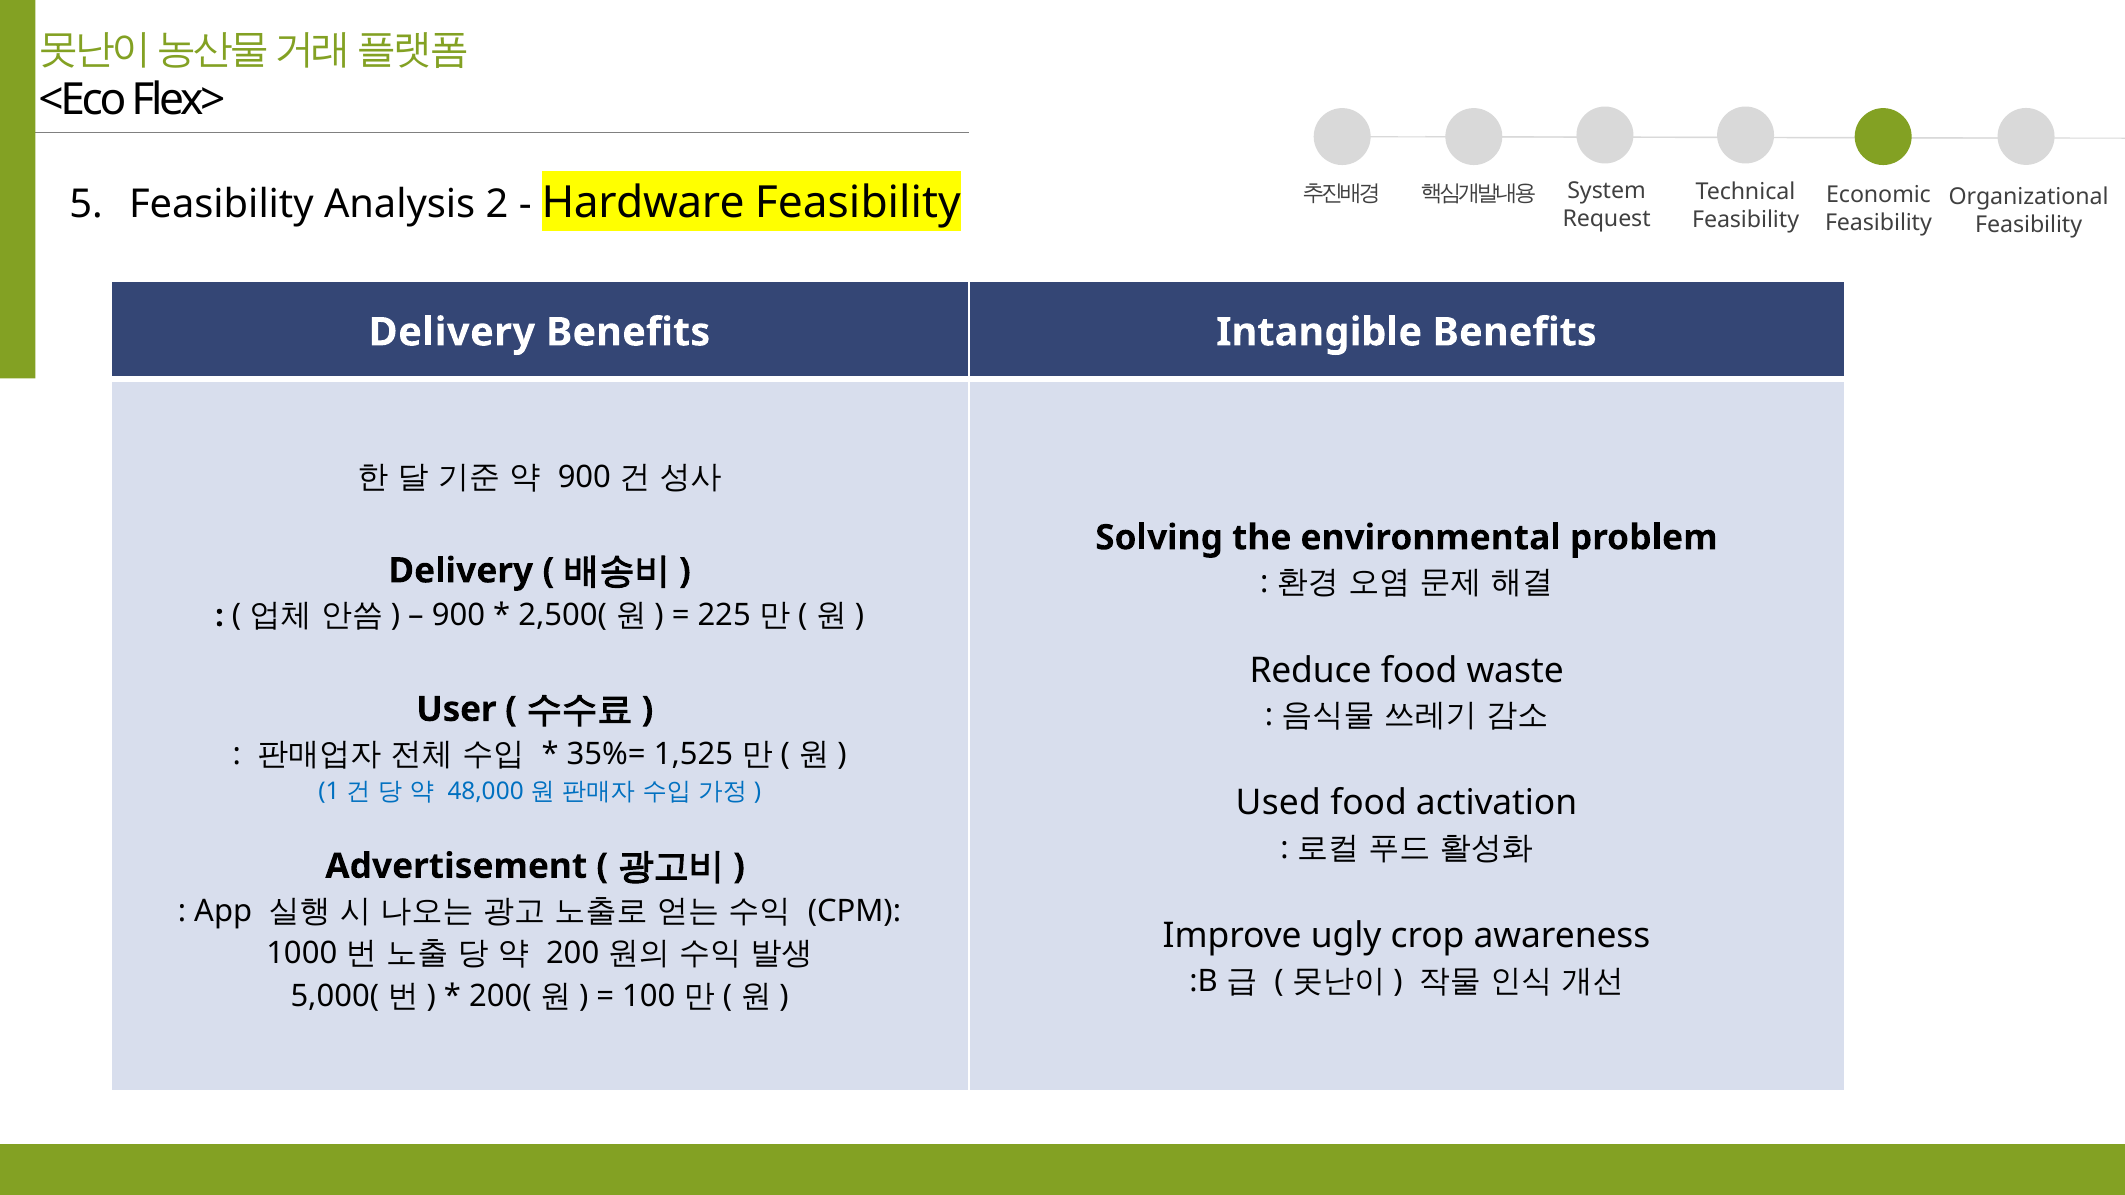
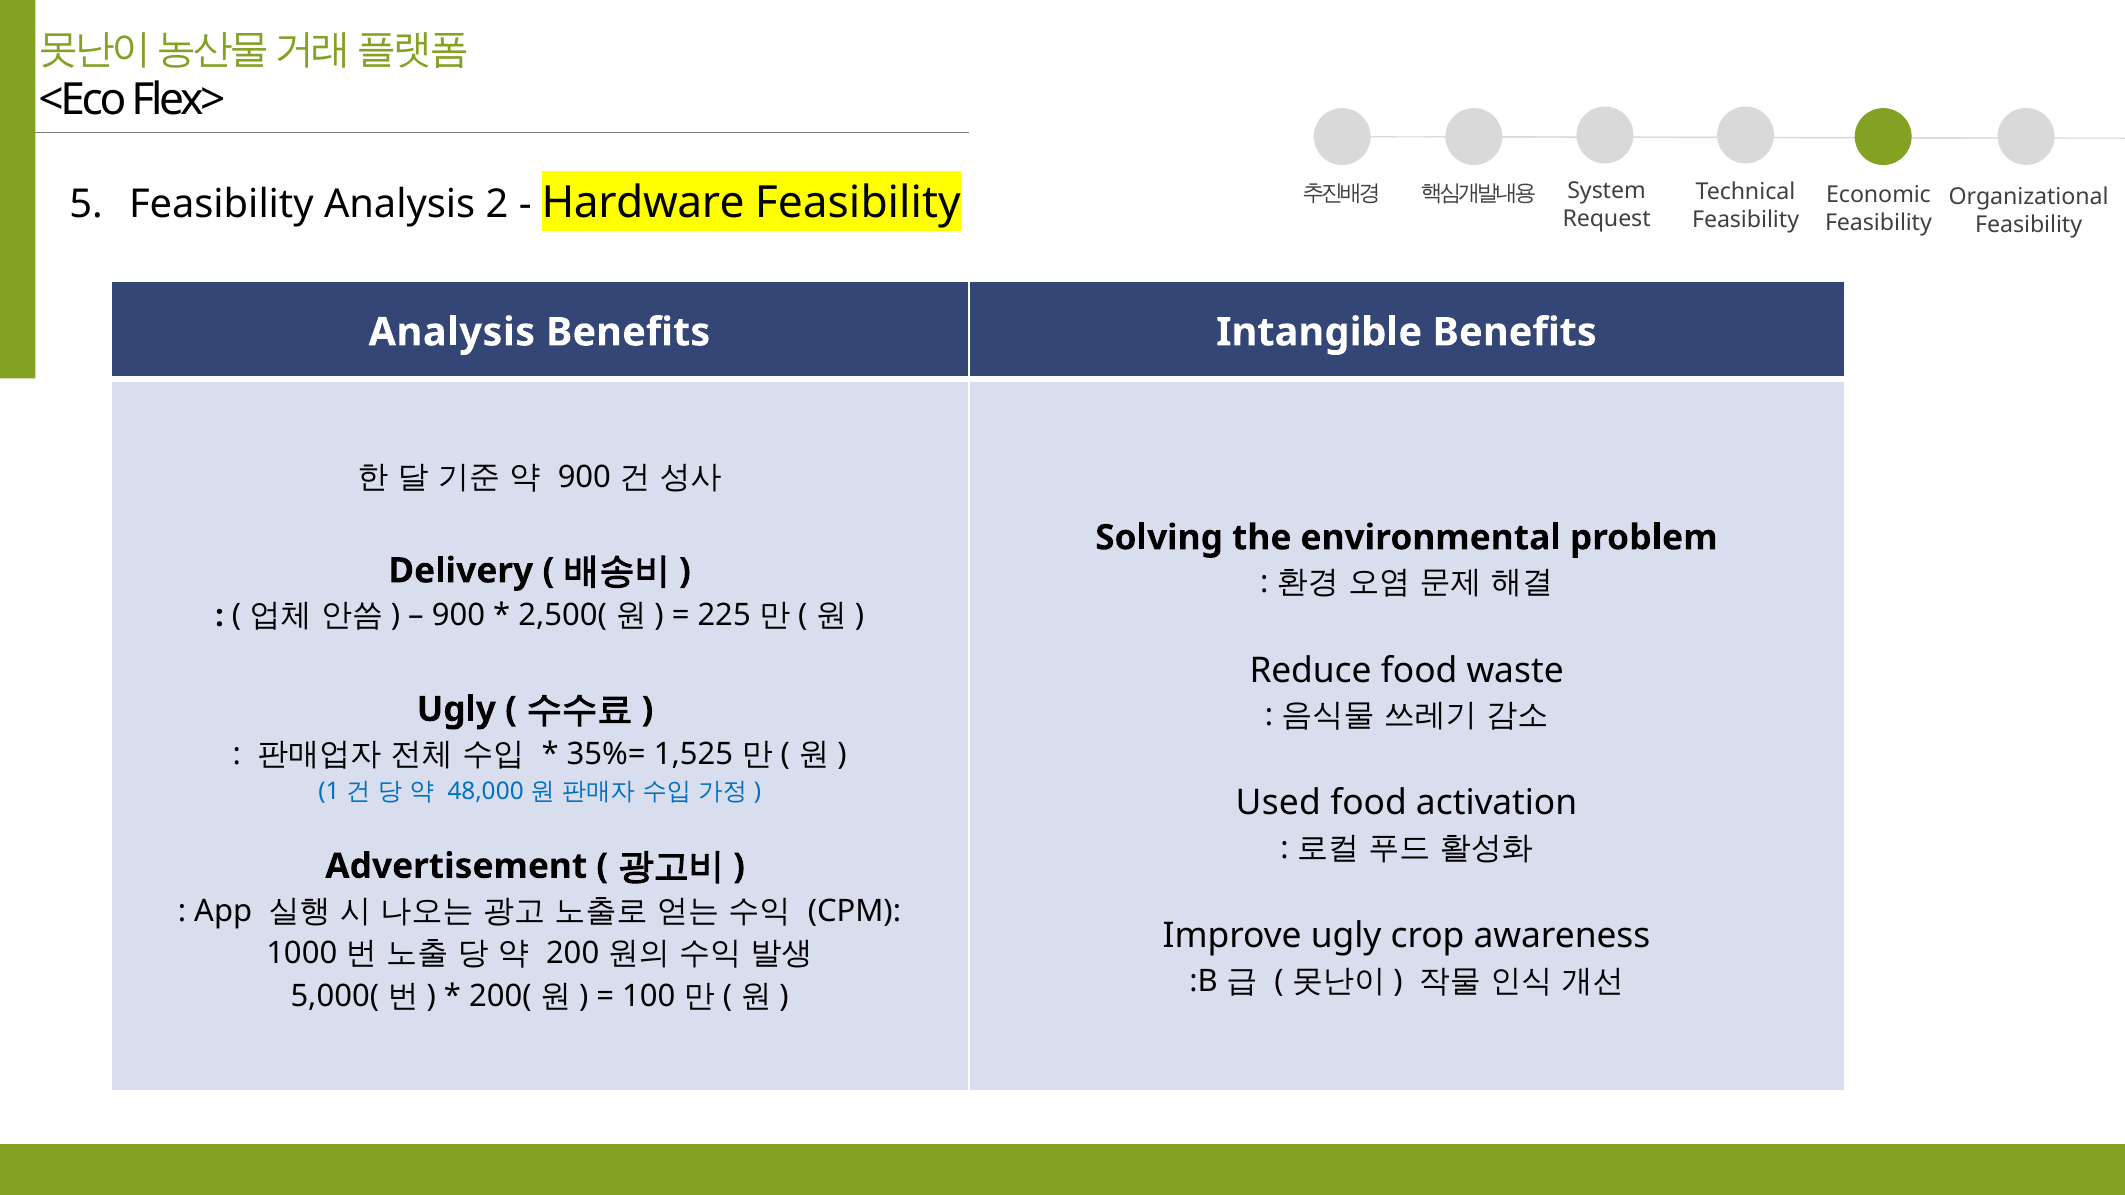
Delivery at (452, 332): Delivery -> Analysis
User at (456, 710): User -> Ugly
